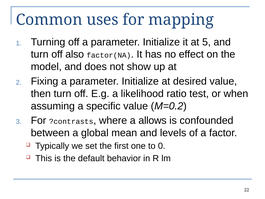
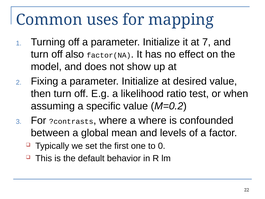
5: 5 -> 7
a allows: allows -> where
